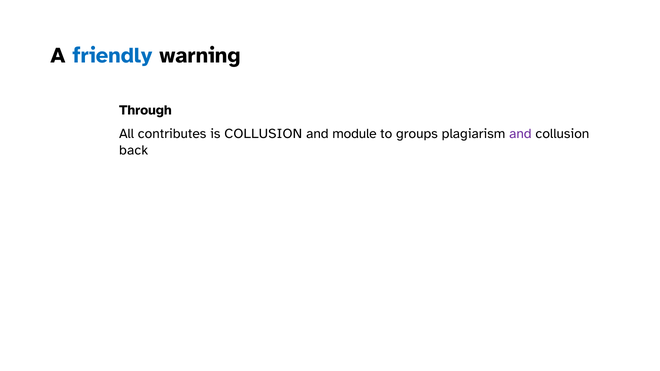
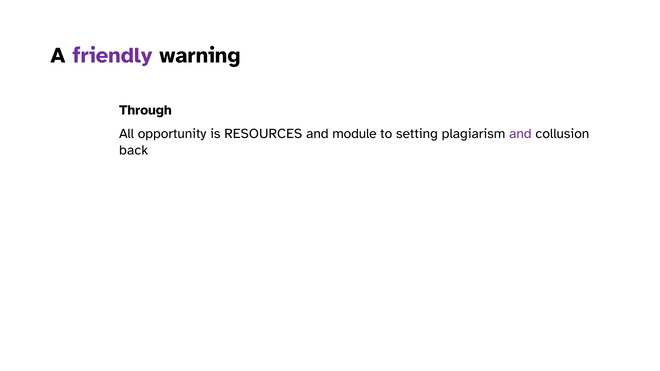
friendly colour: blue -> purple
contributes: contributes -> opportunity
is COLLUSION: COLLUSION -> RESOURCES
groups: groups -> setting
